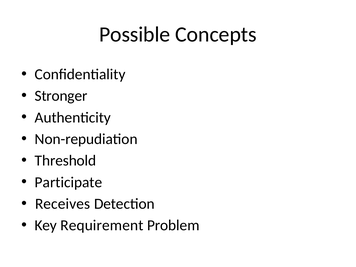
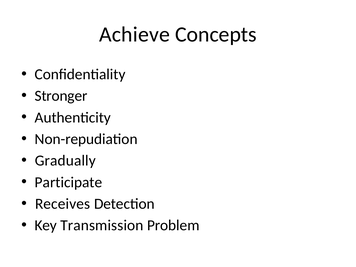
Possible: Possible -> Achieve
Threshold: Threshold -> Gradually
Requirement: Requirement -> Transmission
